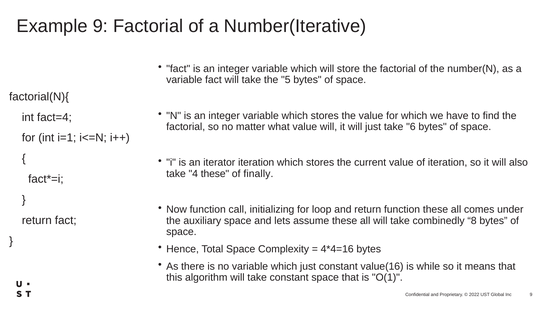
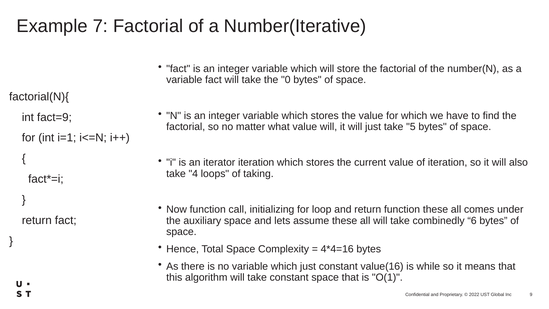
Example 9: 9 -> 7
5: 5 -> 0
fact=4: fact=4 -> fact=9
6: 6 -> 5
4 these: these -> loops
finally: finally -> taking
8: 8 -> 6
